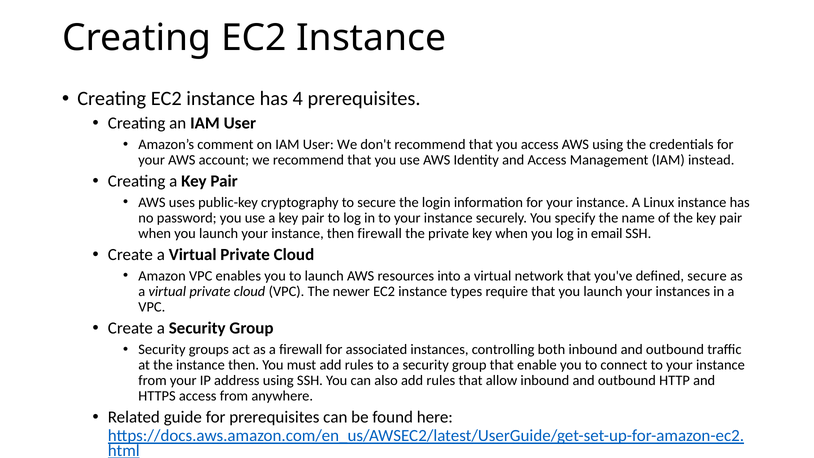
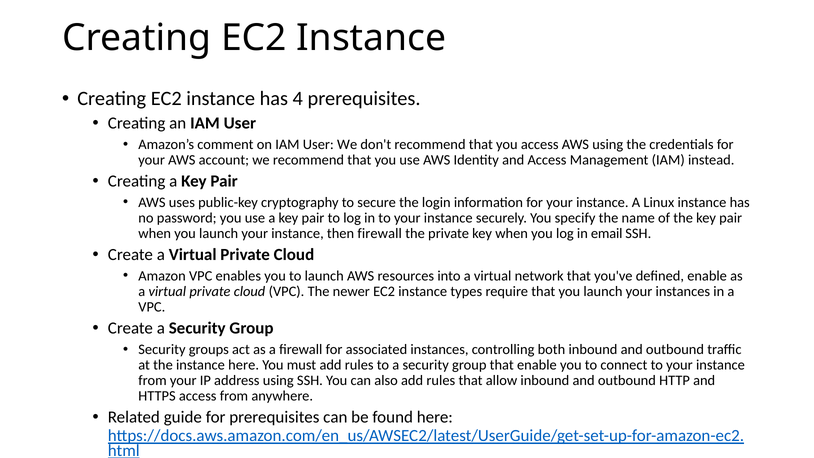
defined secure: secure -> enable
the instance then: then -> here
